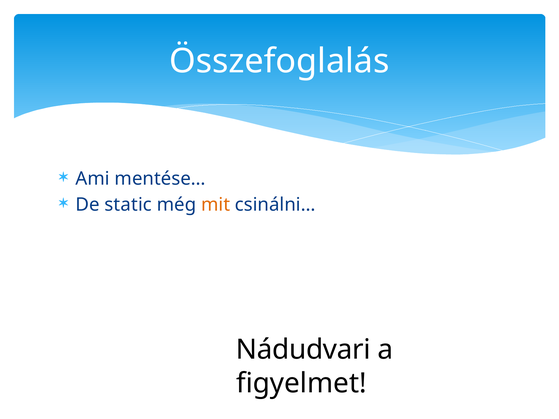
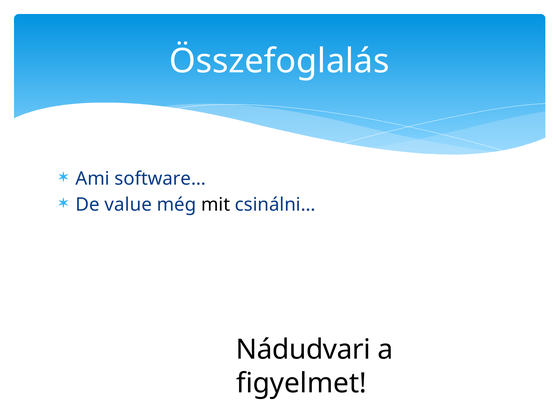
mentése…: mentése… -> software…
static: static -> value
mit colour: orange -> black
